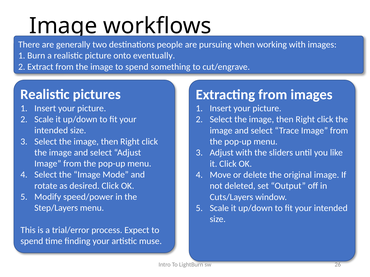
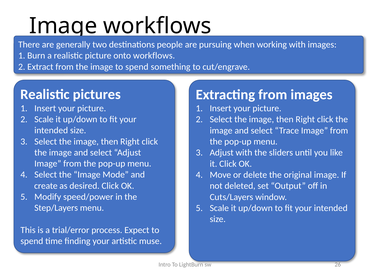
onto eventually: eventually -> workflows
rotate: rotate -> create
